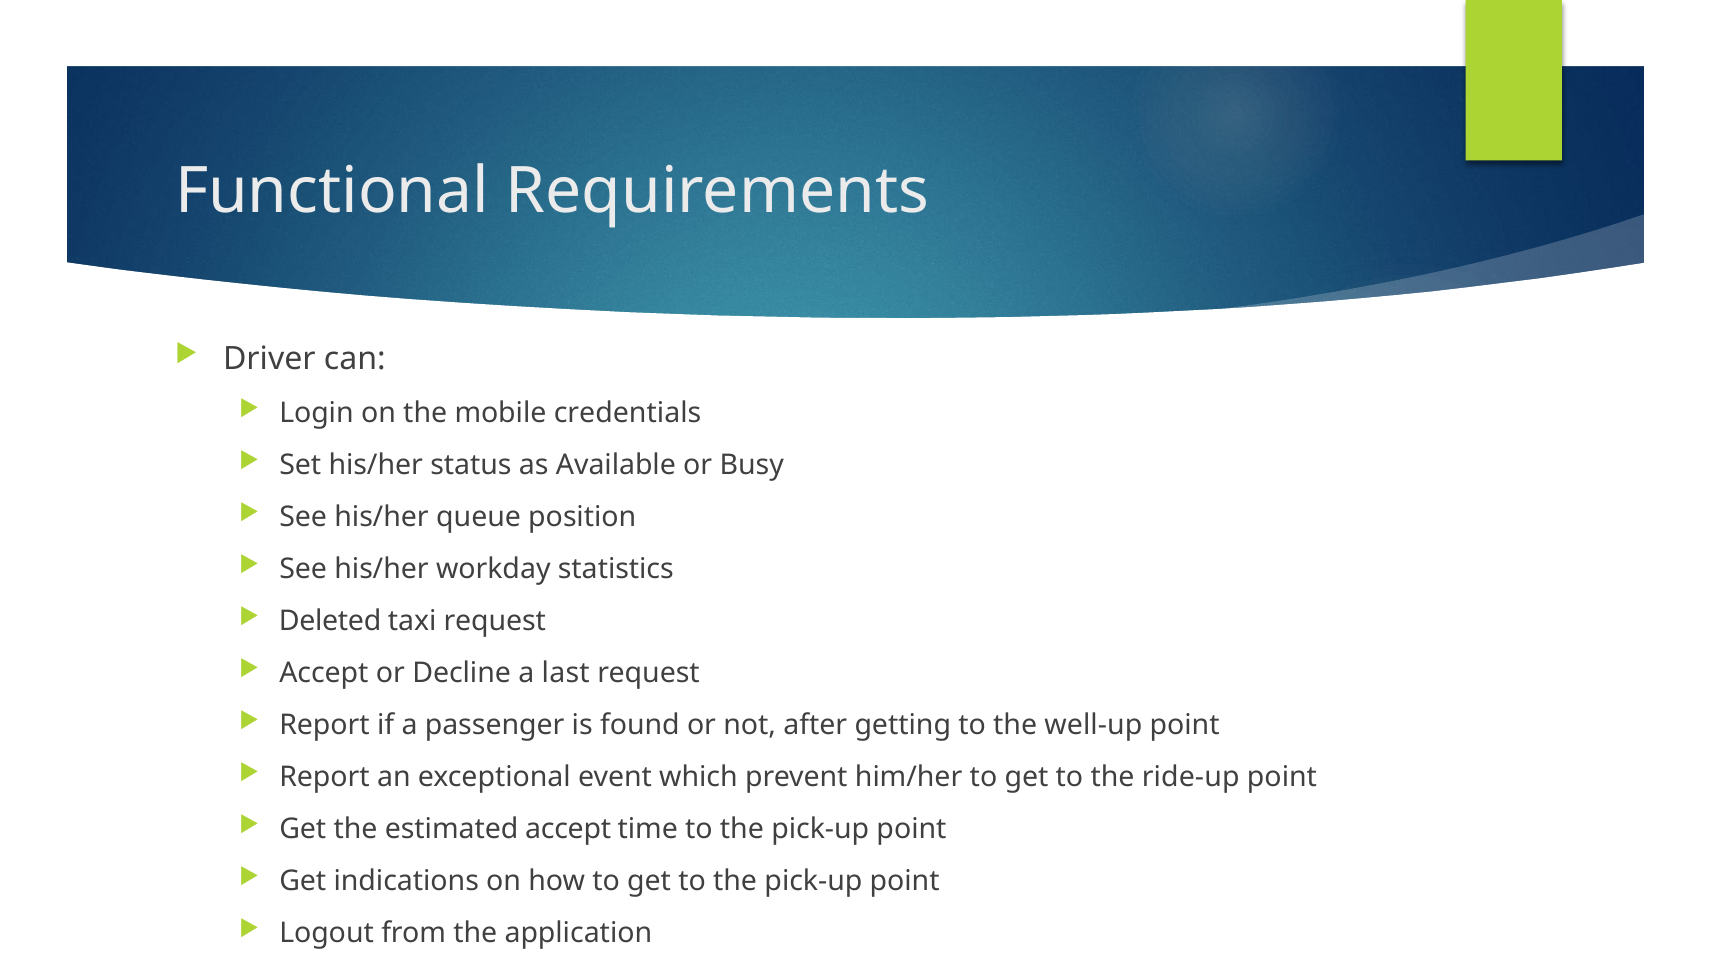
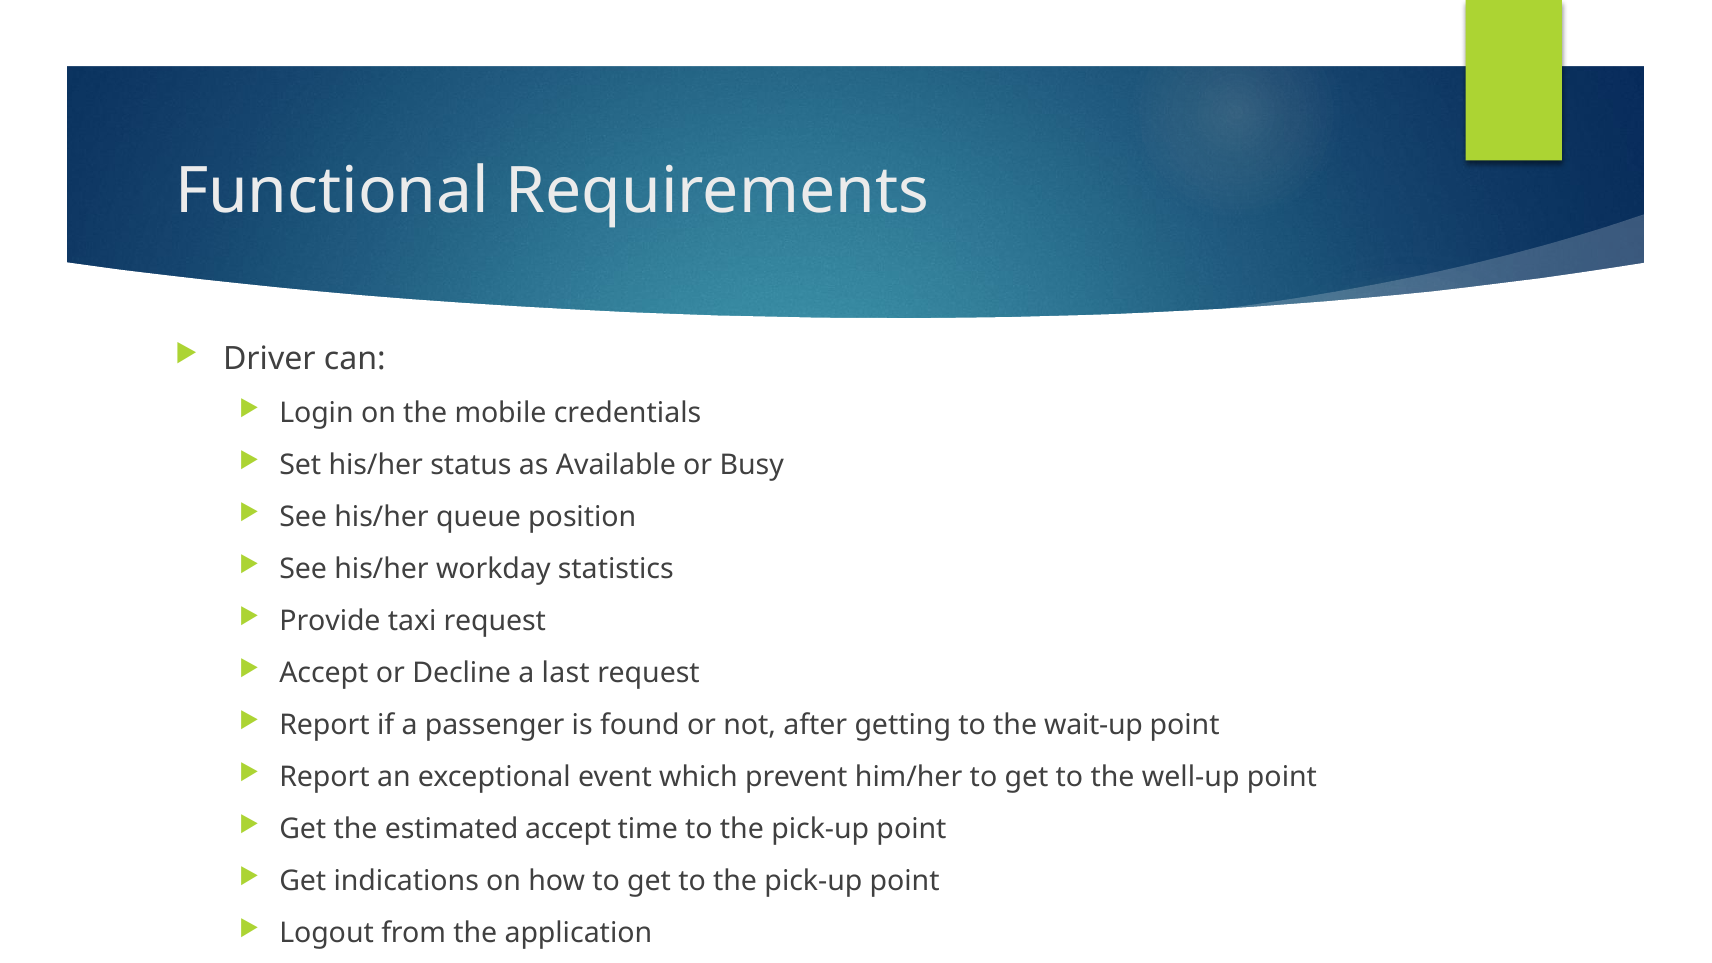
Deleted: Deleted -> Provide
well-up: well-up -> wait-up
ride-up: ride-up -> well-up
